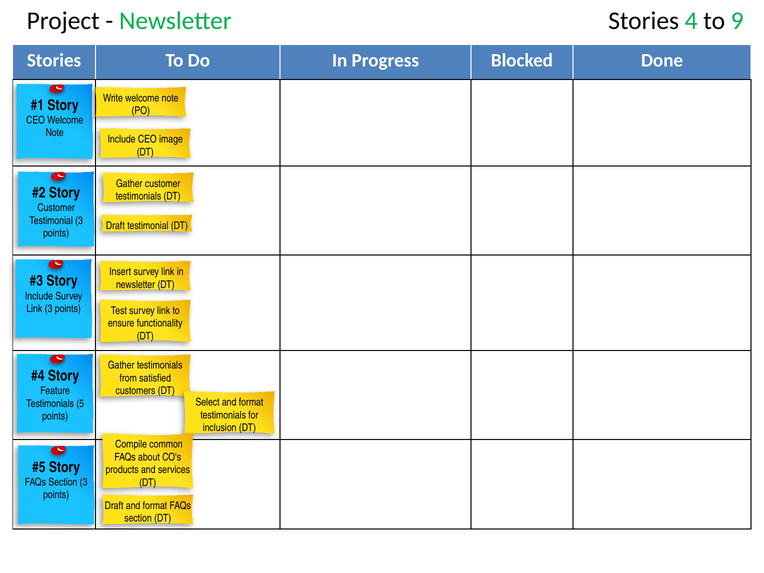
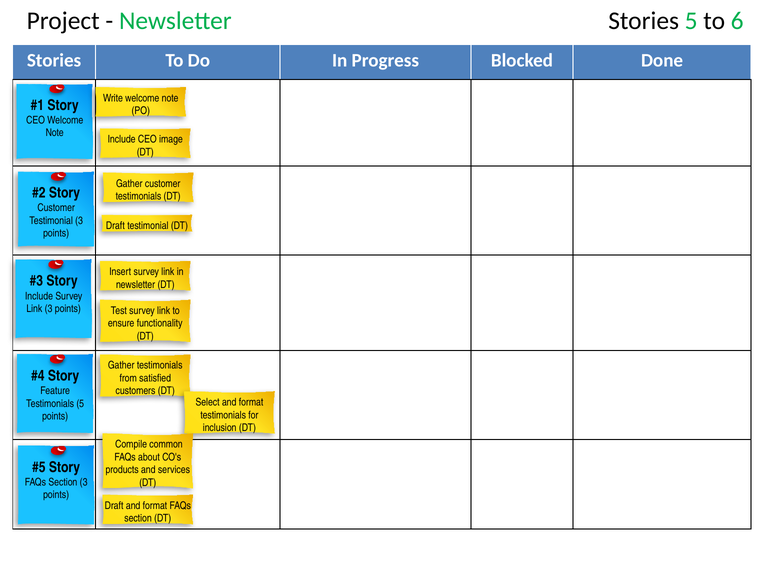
Stories 4: 4 -> 5
9: 9 -> 6
